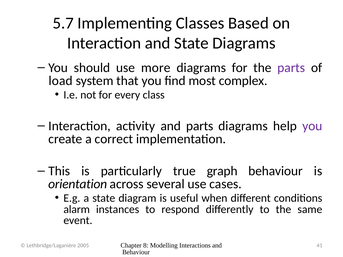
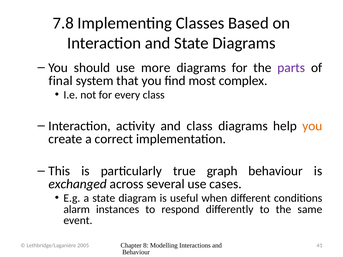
5.7: 5.7 -> 7.8
load: load -> final
and parts: parts -> class
you at (312, 126) colour: purple -> orange
orientation: orientation -> exchanged
